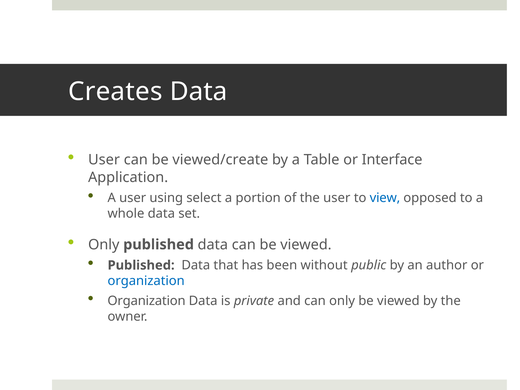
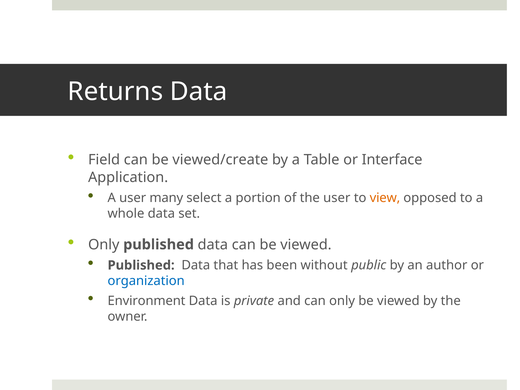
Creates: Creates -> Returns
User at (104, 160): User -> Field
using: using -> many
view colour: blue -> orange
Organization at (147, 301): Organization -> Environment
